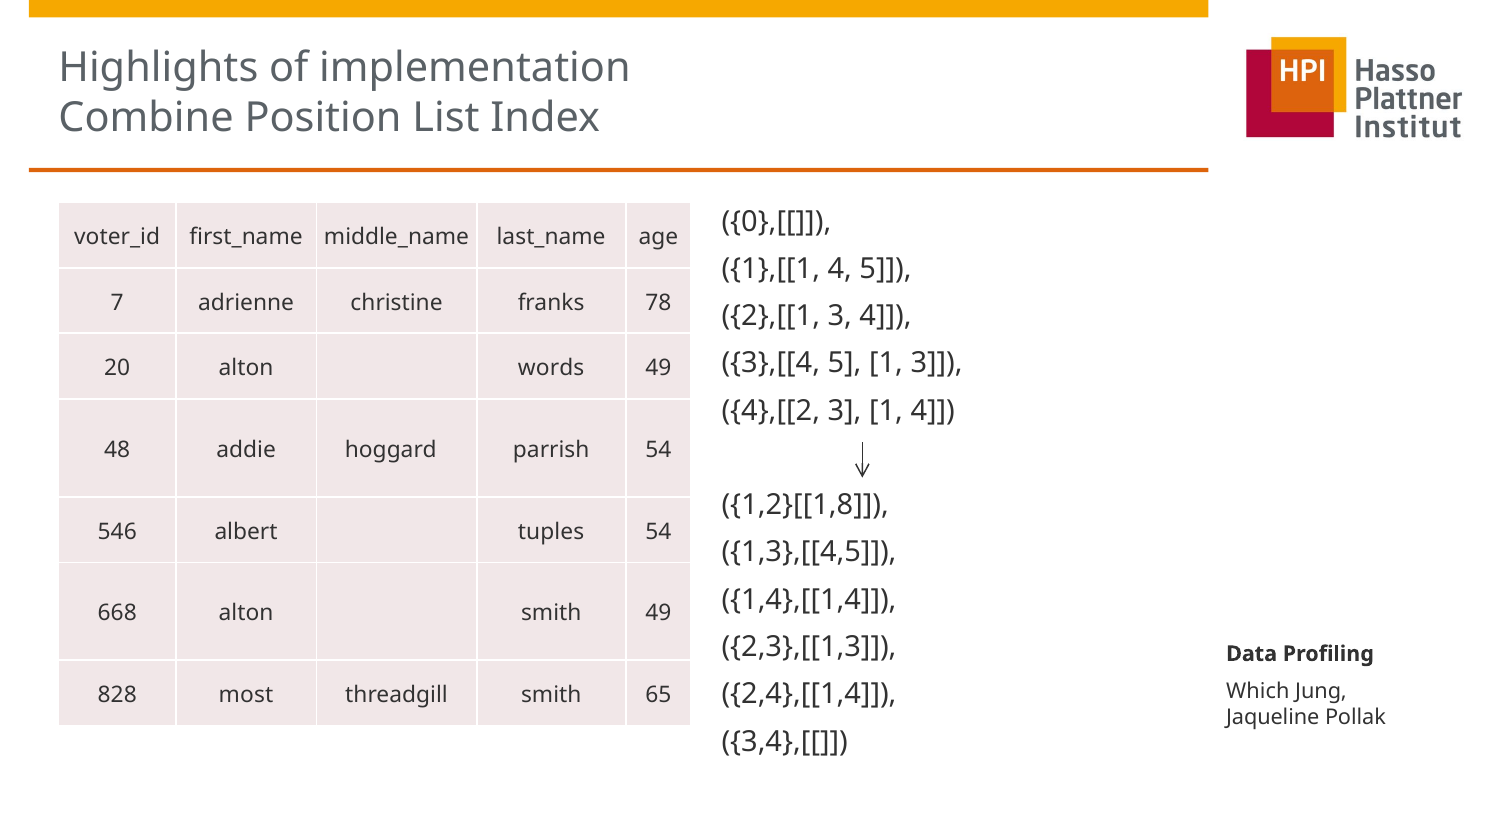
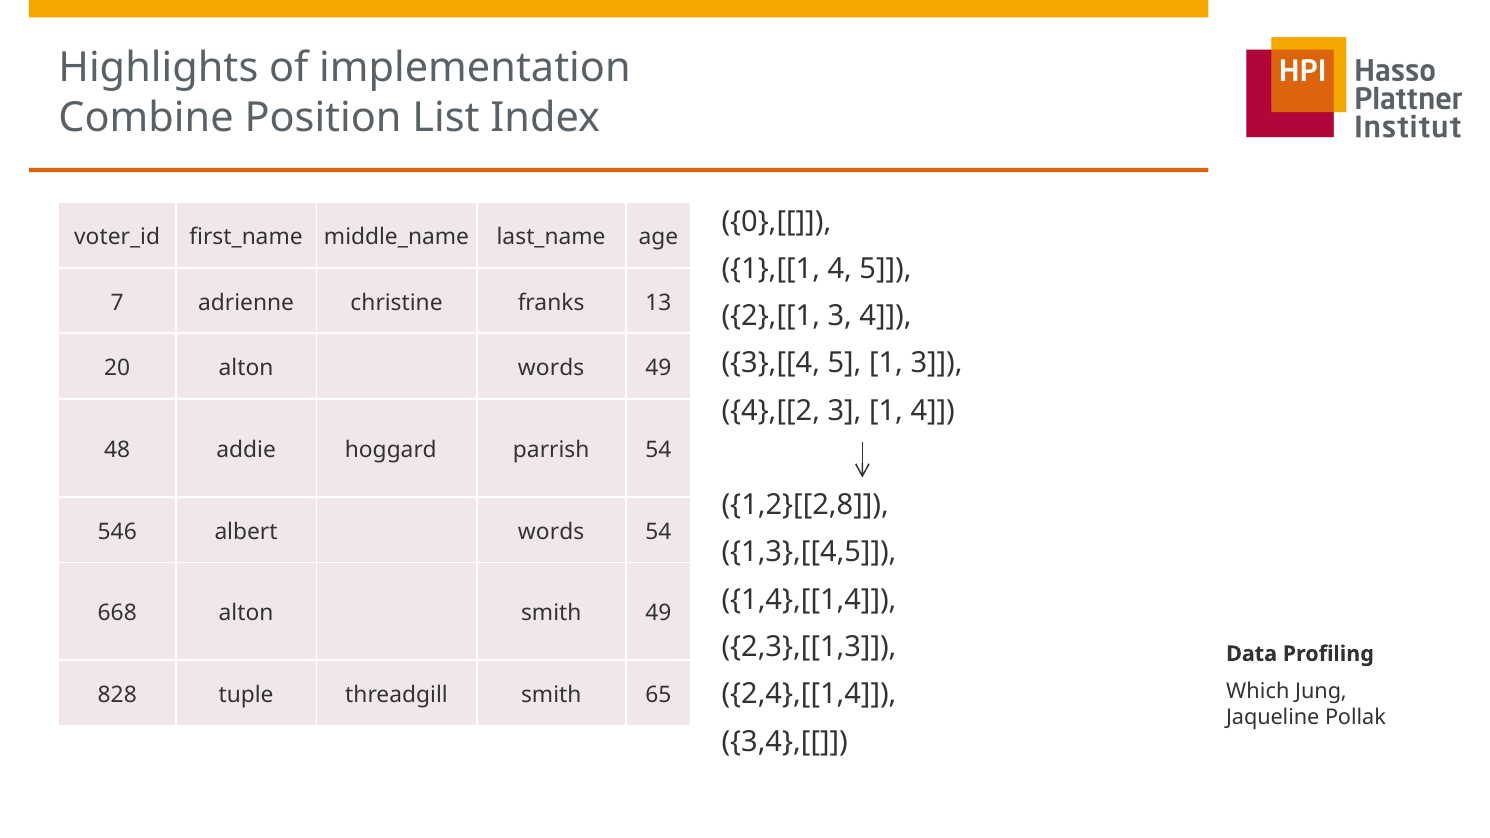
78: 78 -> 13
1,2}[[1,8: 1,2}[[1,8 -> 1,2}[[2,8
albert tuples: tuples -> words
most: most -> tuple
